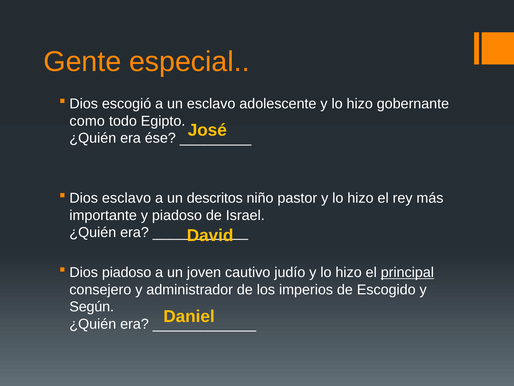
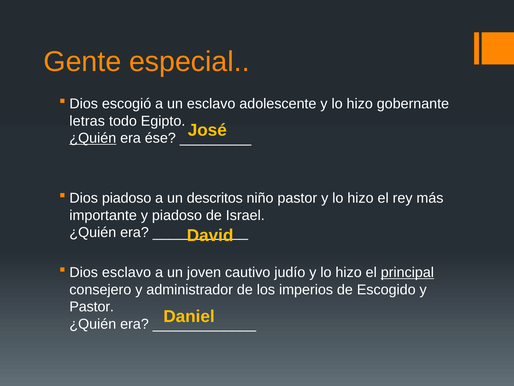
como: como -> letras
¿Quién at (93, 138) underline: none -> present
Dios esclavo: esclavo -> piadoso
Dios piadoso: piadoso -> esclavo
Según at (92, 306): Según -> Pastor
